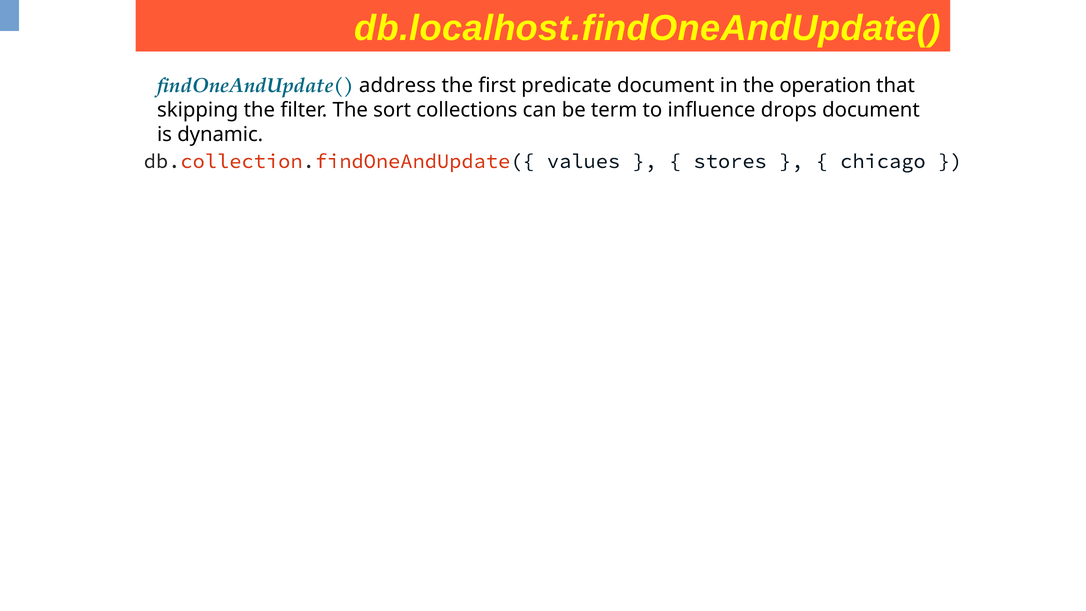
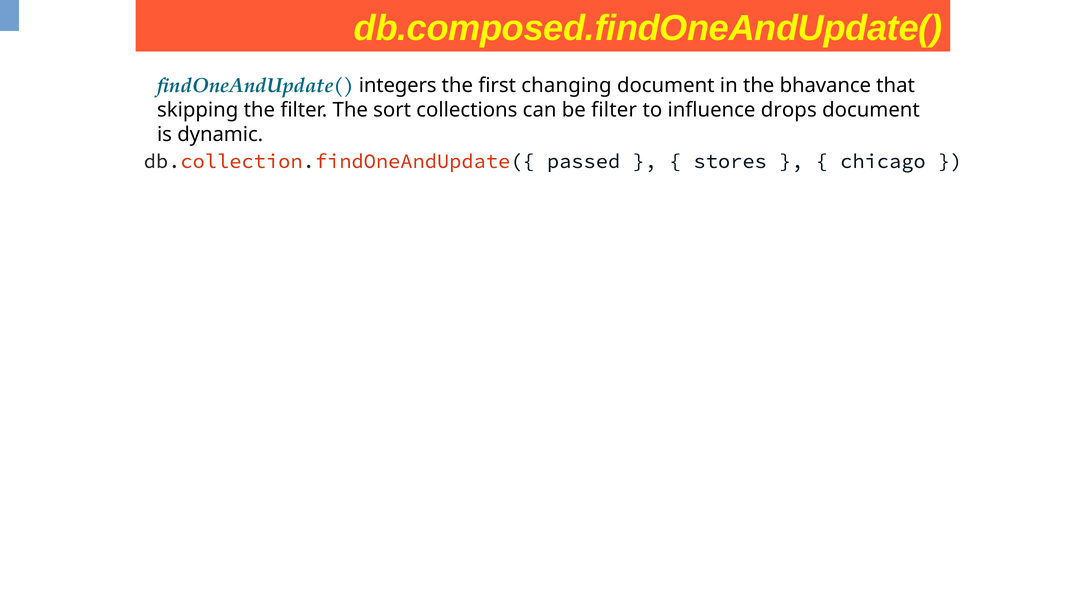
db.localhost.findOneAndUpdate(: db.localhost.findOneAndUpdate( -> db.composed.findOneAndUpdate(
address: address -> integers
predicate: predicate -> changing
operation: operation -> bhavance
be term: term -> filter
values: values -> passed
